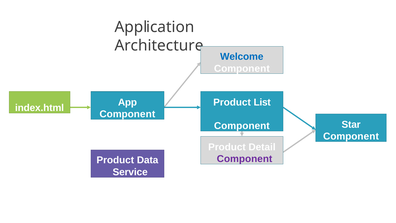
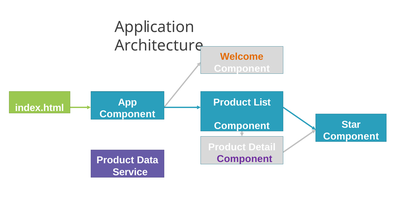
Welcome colour: blue -> orange
